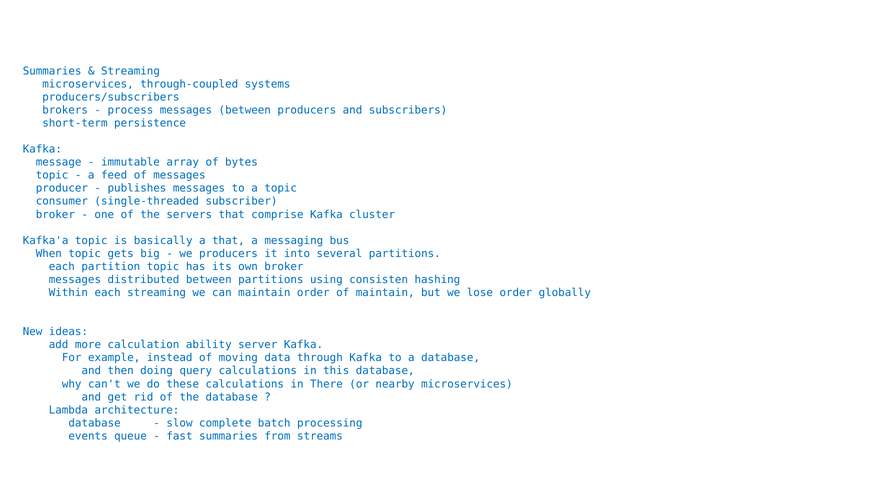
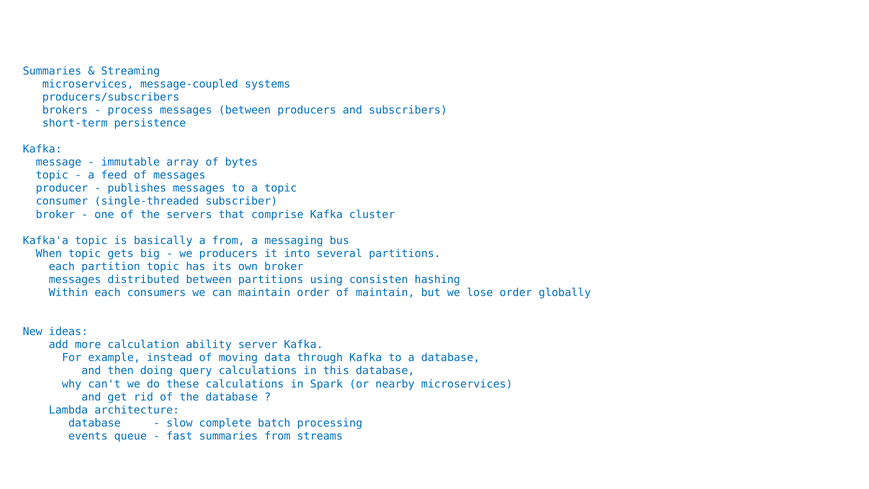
through-coupled: through-coupled -> message-coupled
a that: that -> from
each streaming: streaming -> consumers
There: There -> Spark
